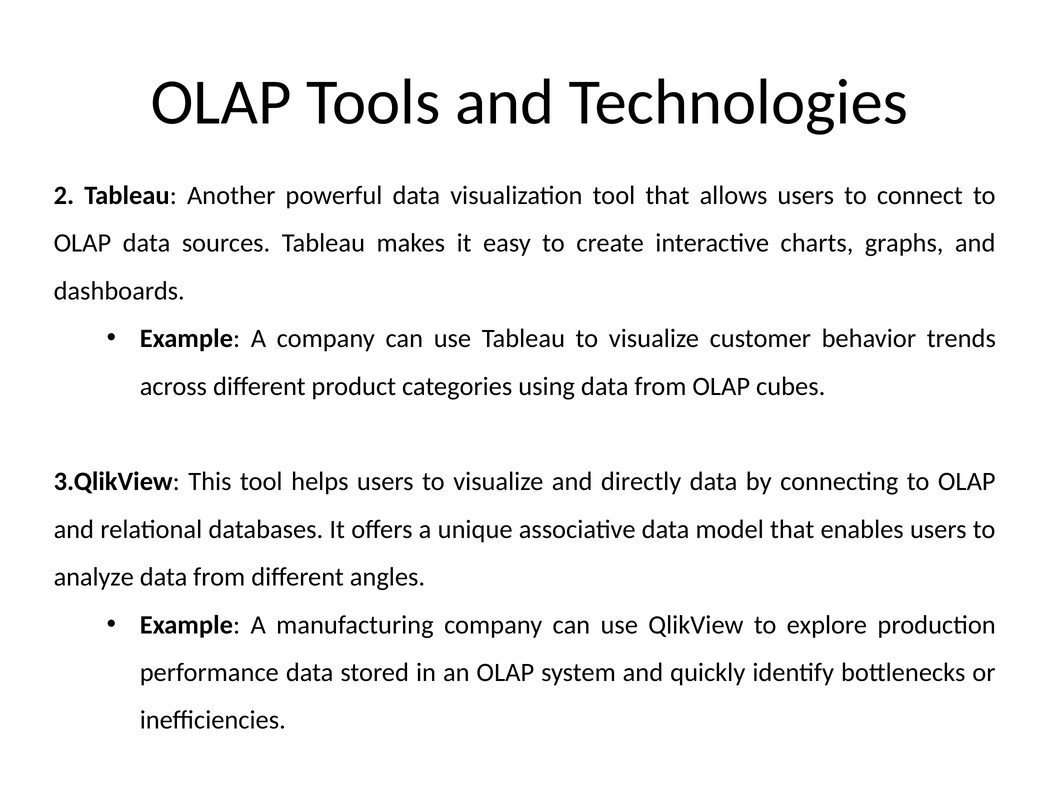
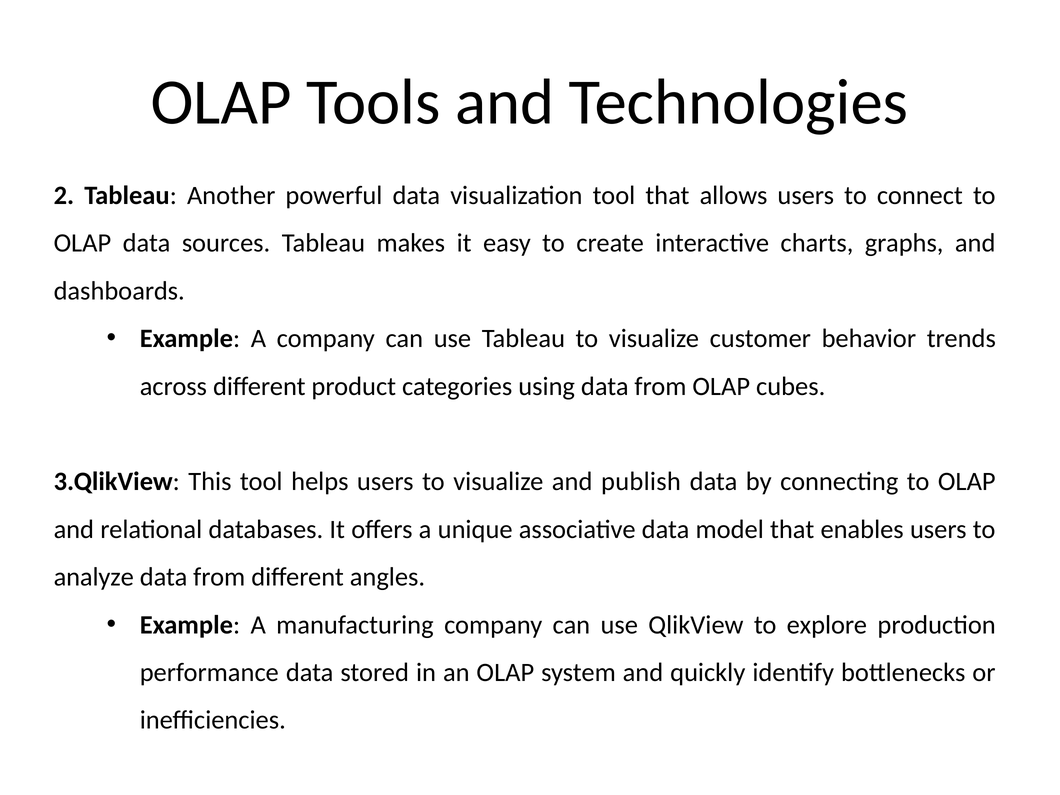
directly: directly -> publish
